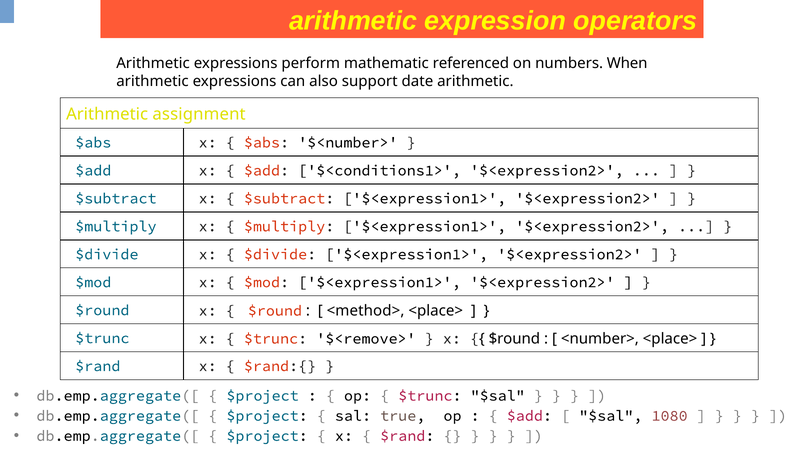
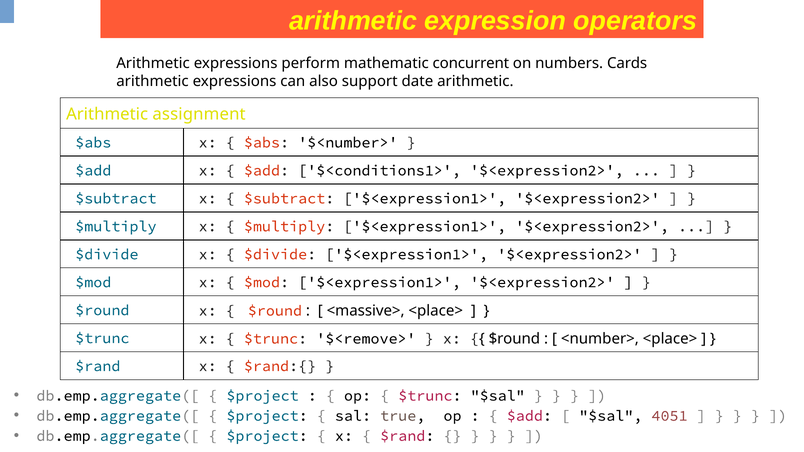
referenced: referenced -> concurrent
When: When -> Cards
<method>: <method> -> <massive>
1080: 1080 -> 4051
